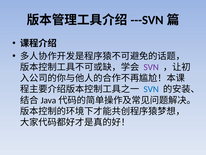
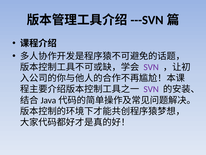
SVN at (151, 89) colour: blue -> purple
